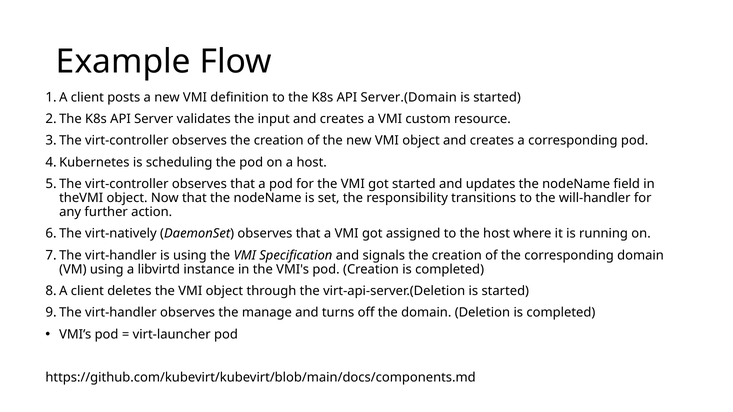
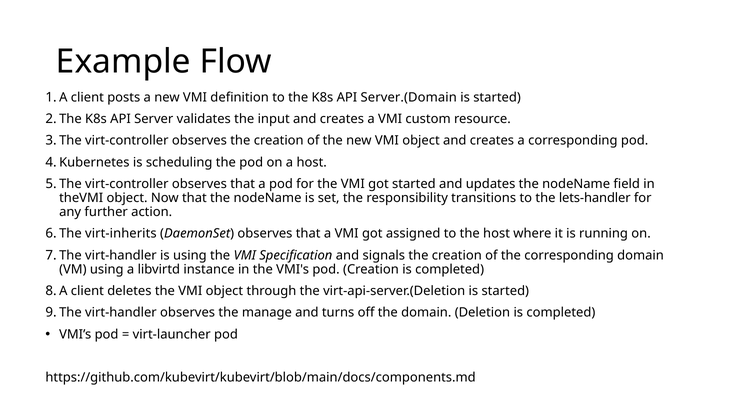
will-handler: will-handler -> lets-handler
virt-natively: virt-natively -> virt-inherits
